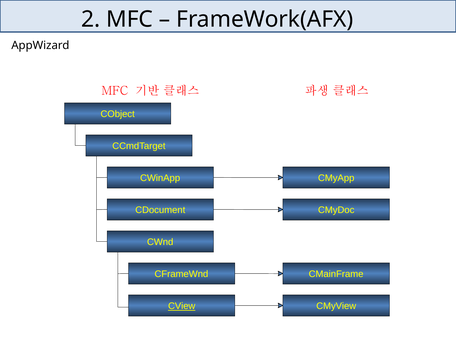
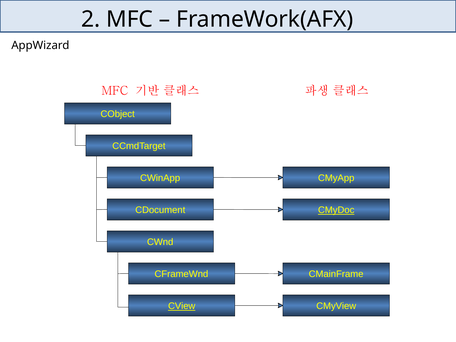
CMyDoc underline: none -> present
